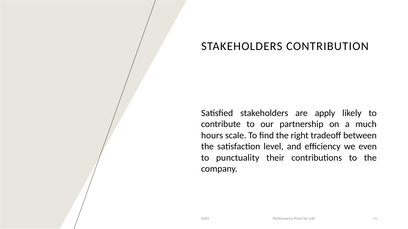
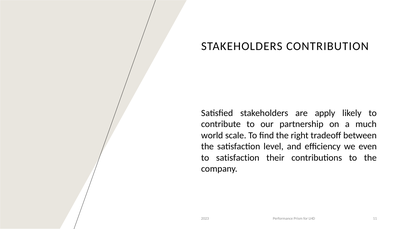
hours: hours -> world
to punctuality: punctuality -> satisfaction
